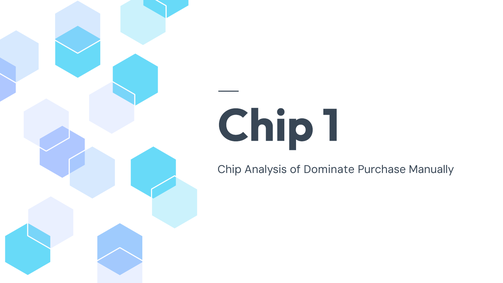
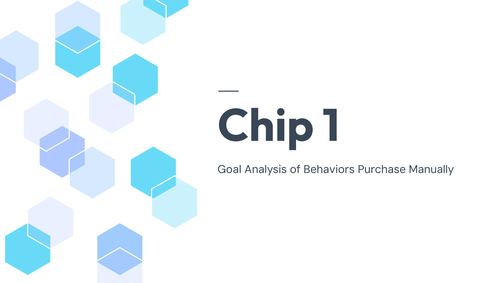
Chip at (230, 169): Chip -> Goal
Dominate: Dominate -> Behaviors
